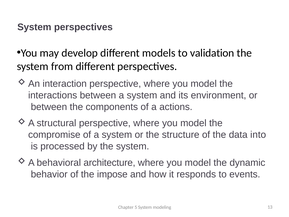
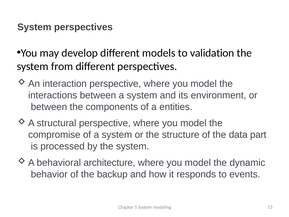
actions: actions -> entities
into: into -> part
impose: impose -> backup
